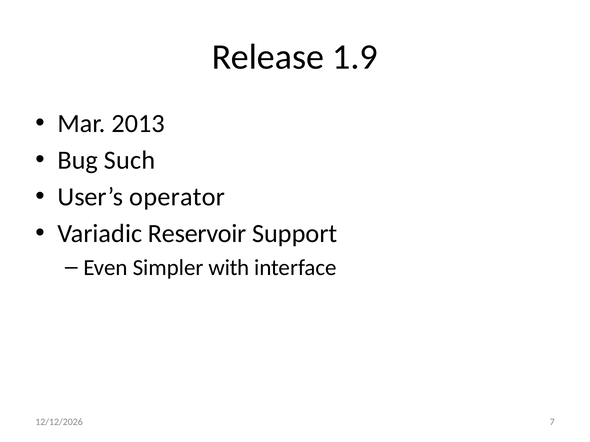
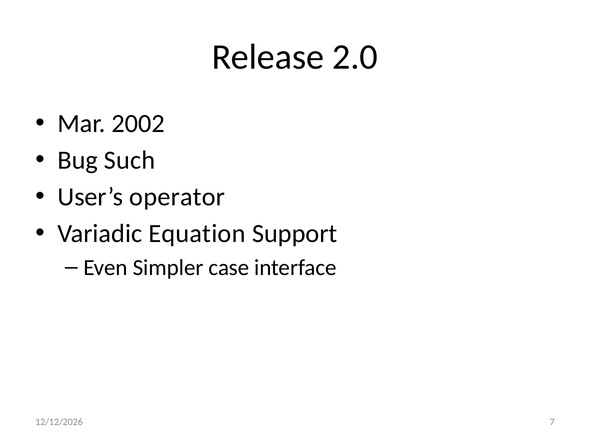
1.9: 1.9 -> 2.0
2013: 2013 -> 2002
Reservoir: Reservoir -> Equation
with: with -> case
